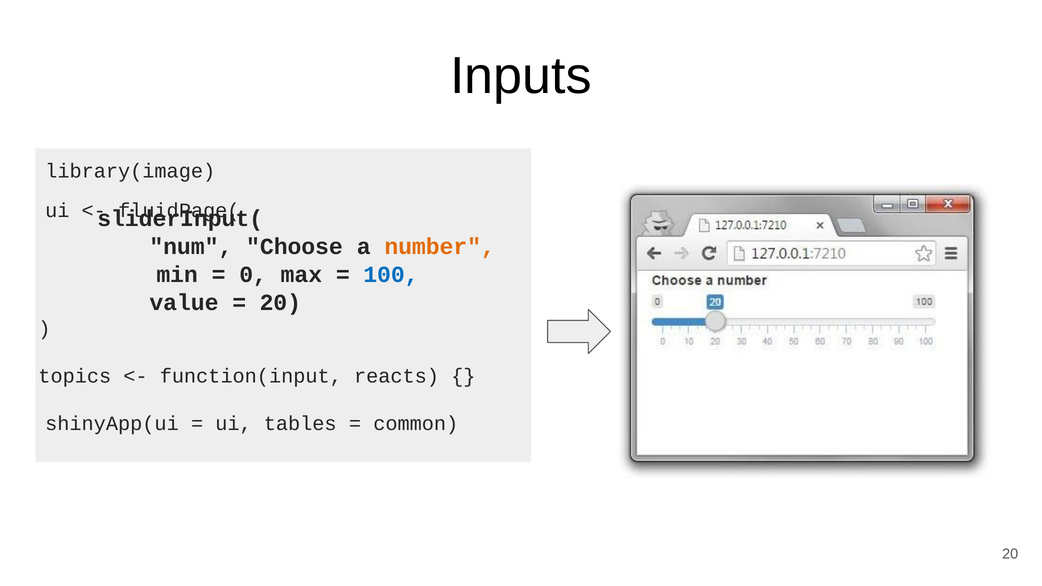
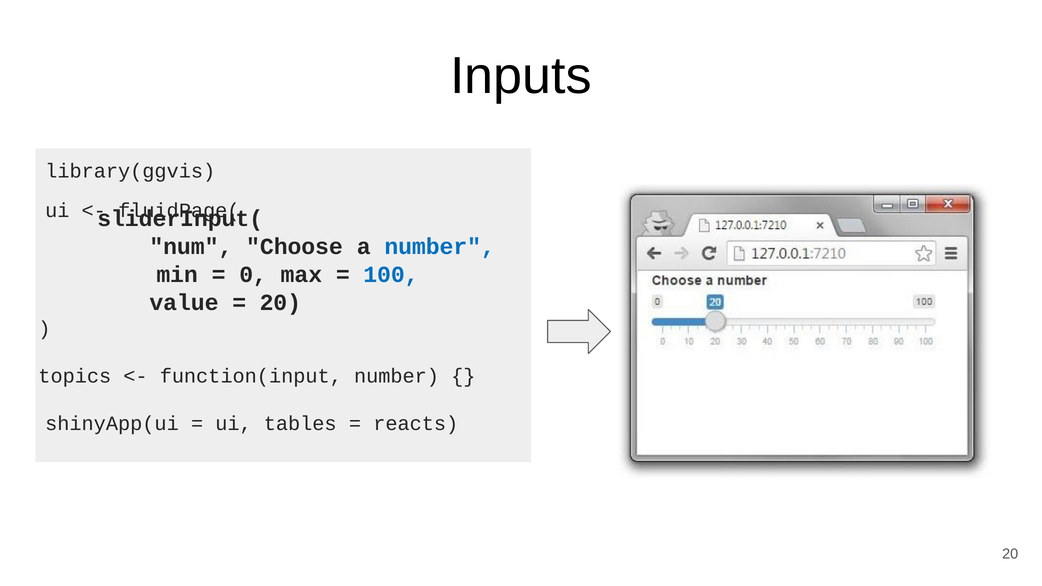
library(image: library(image -> library(ggvis
number at (440, 247) colour: orange -> blue
function(input reacts: reacts -> number
common: common -> reacts
